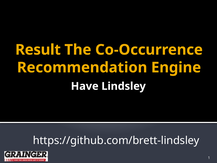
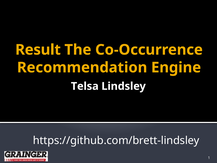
Have: Have -> Telsa
